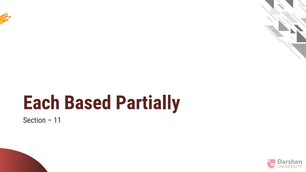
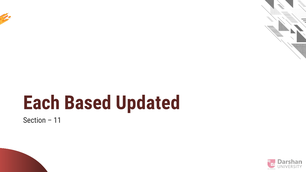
Partially: Partially -> Updated
